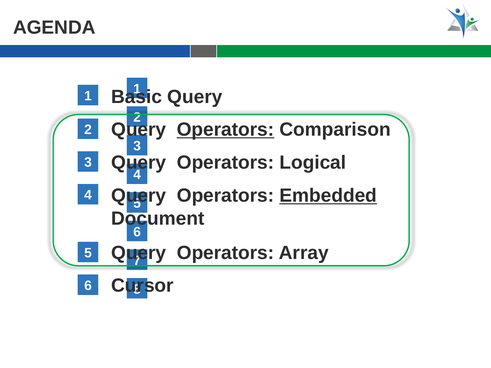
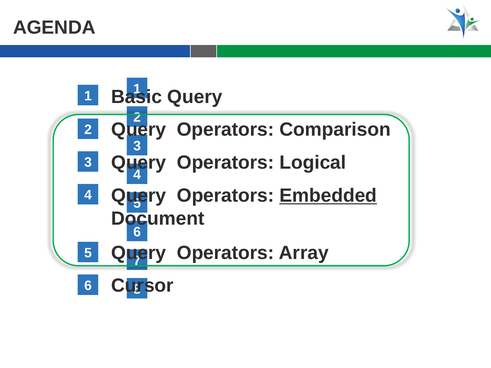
Operators at (226, 130) underline: present -> none
